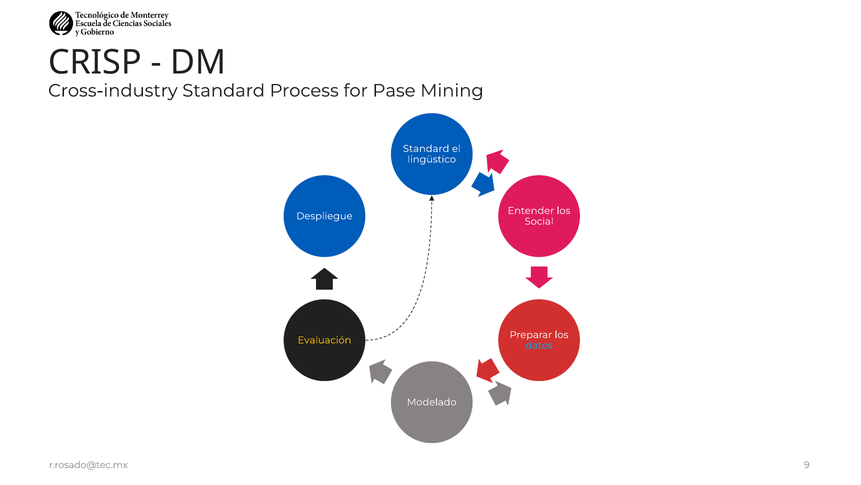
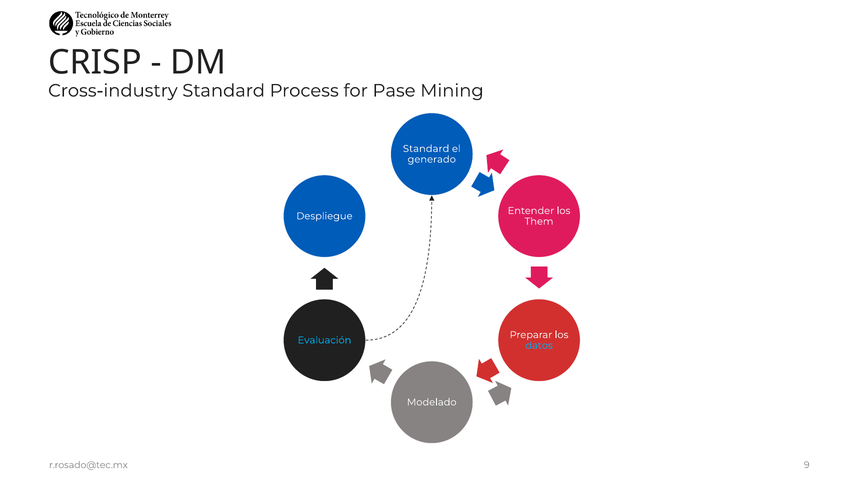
lingüstico: lingüstico -> generado
Social: Social -> Them
Evaluación colour: yellow -> light blue
